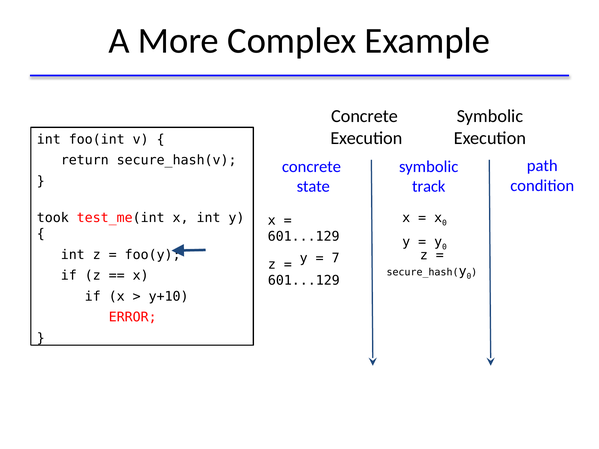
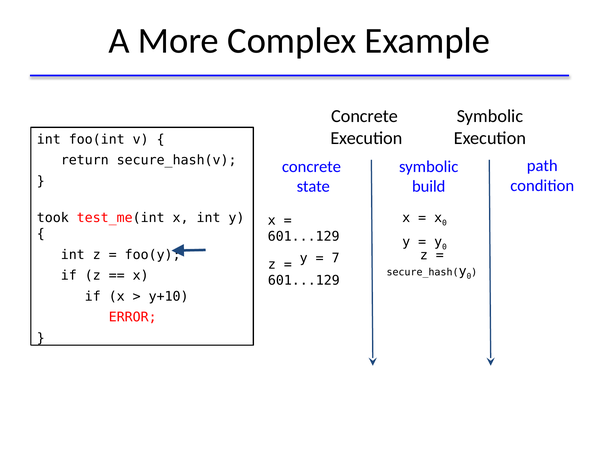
track: track -> build
